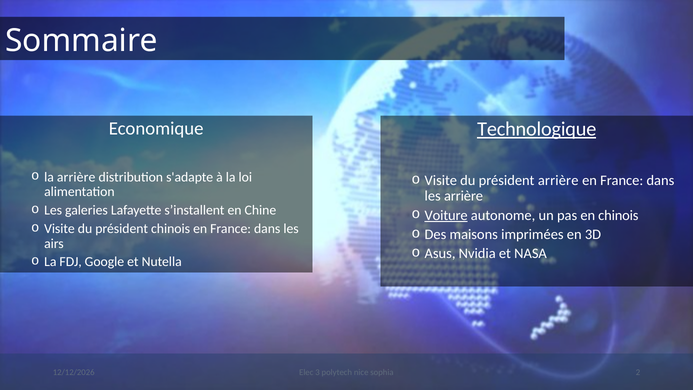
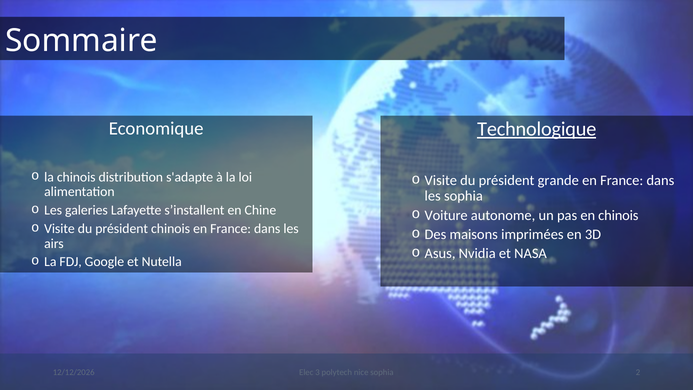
la arrière: arrière -> chinois
président arrière: arrière -> grande
les arrière: arrière -> sophia
Voiture underline: present -> none
